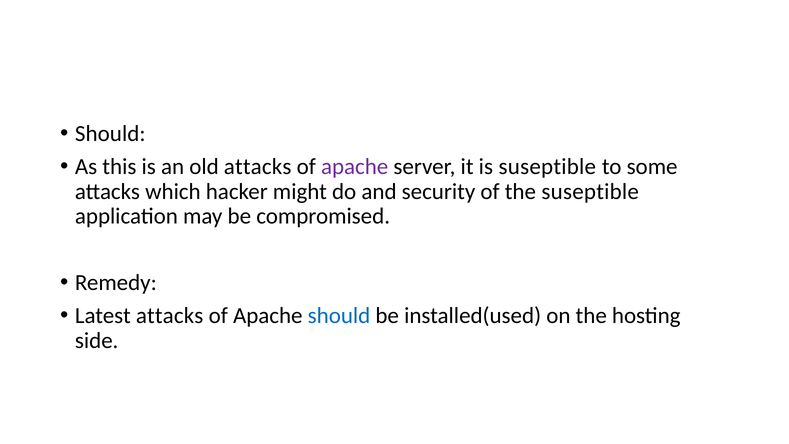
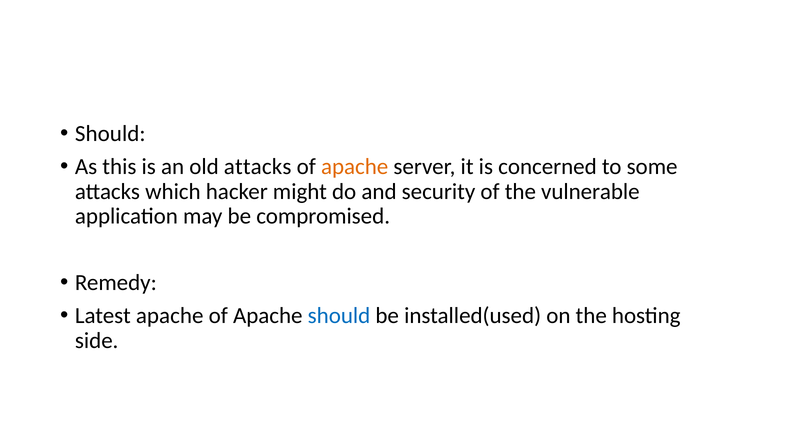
apache at (355, 166) colour: purple -> orange
is suseptible: suseptible -> concerned
the suseptible: suseptible -> vulnerable
Latest attacks: attacks -> apache
